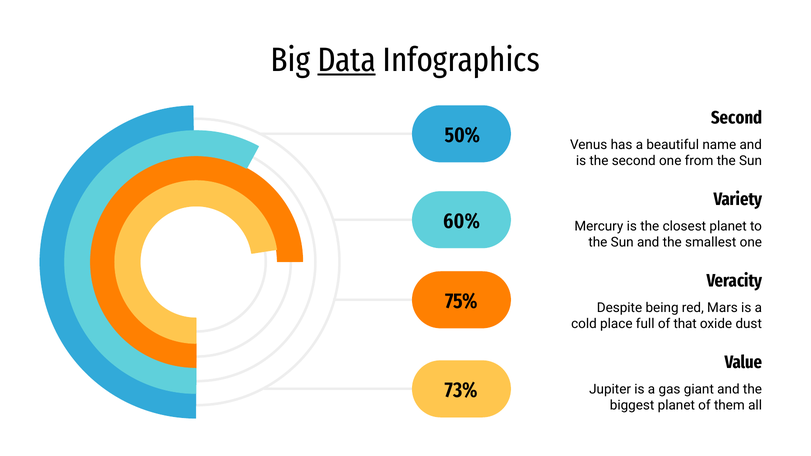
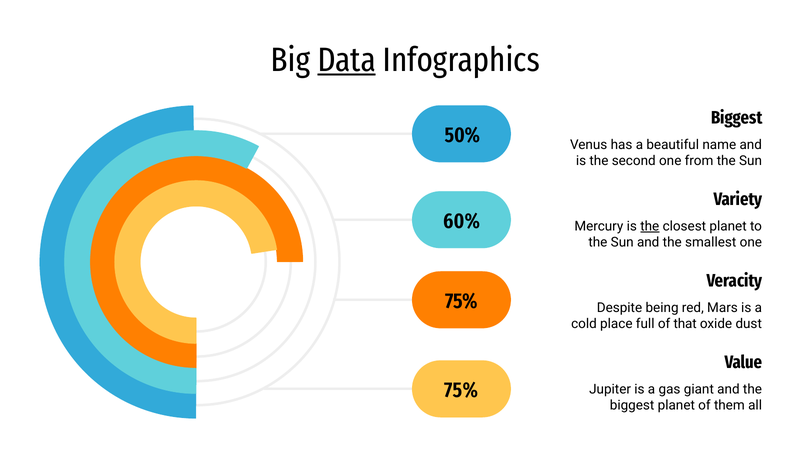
Second at (737, 118): Second -> Biggest
the at (650, 226) underline: none -> present
73% at (461, 391): 73% -> 75%
